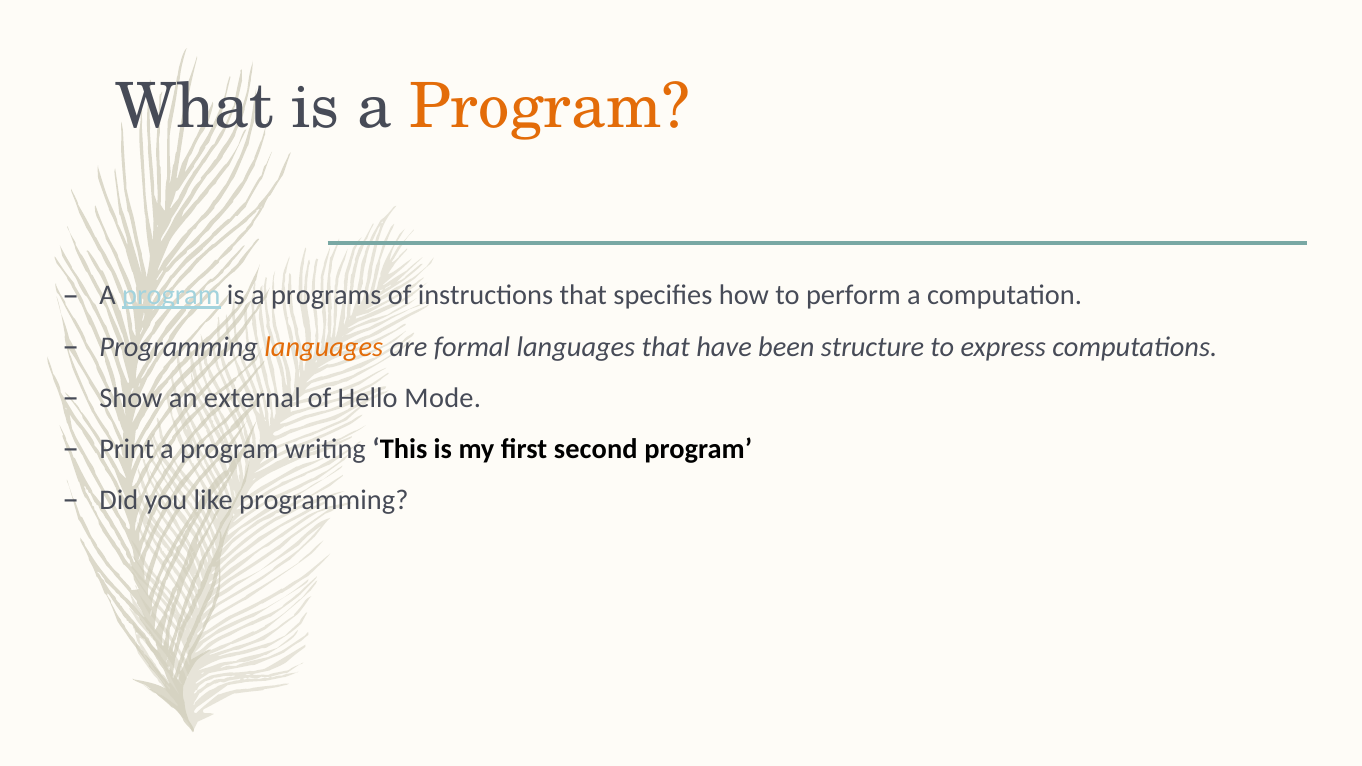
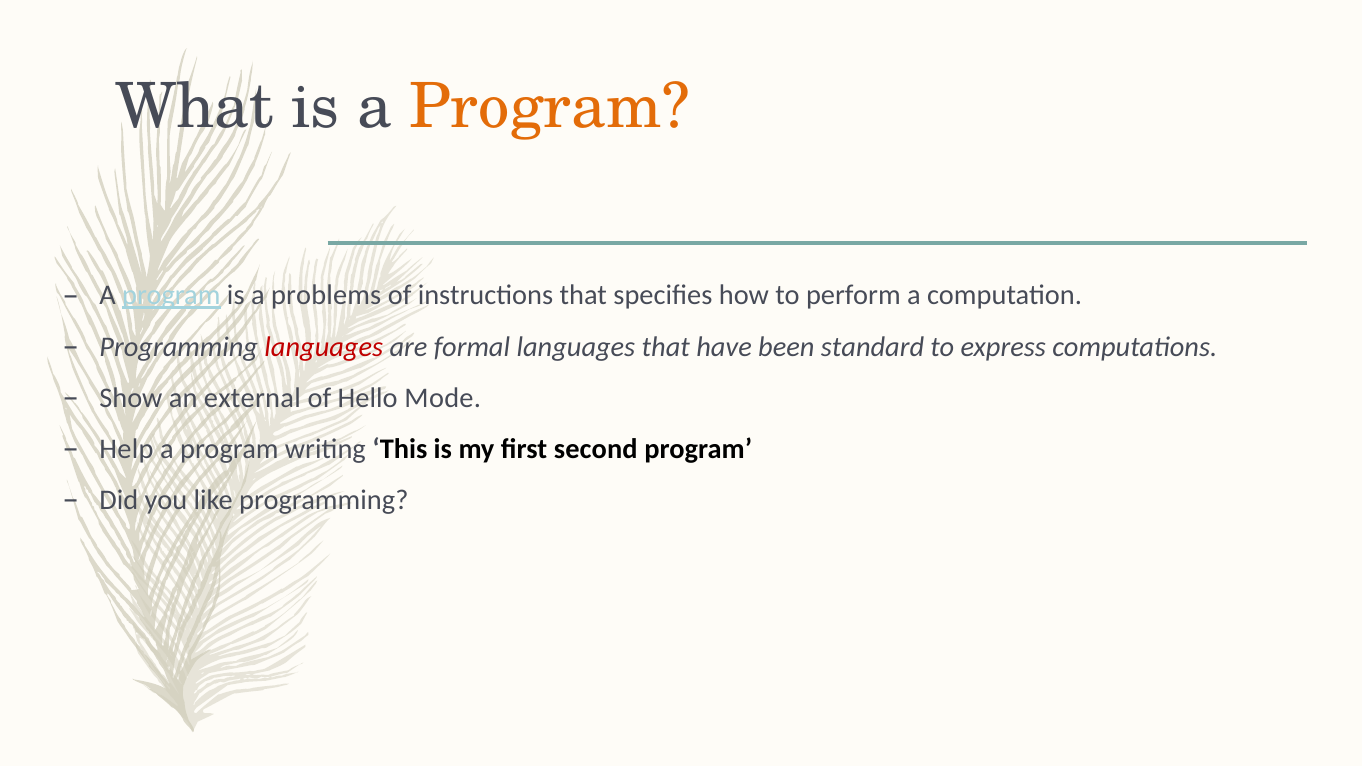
programs: programs -> problems
languages at (324, 347) colour: orange -> red
structure: structure -> standard
Print: Print -> Help
